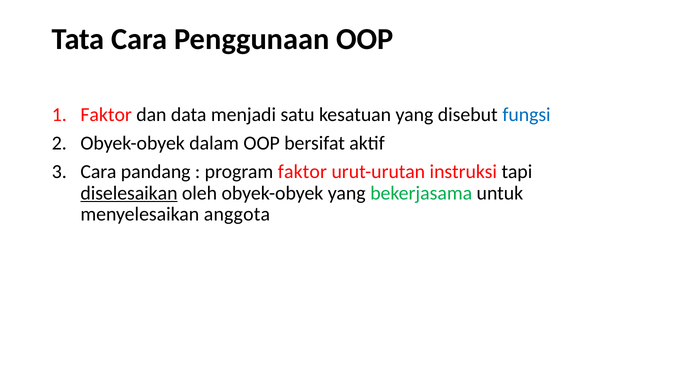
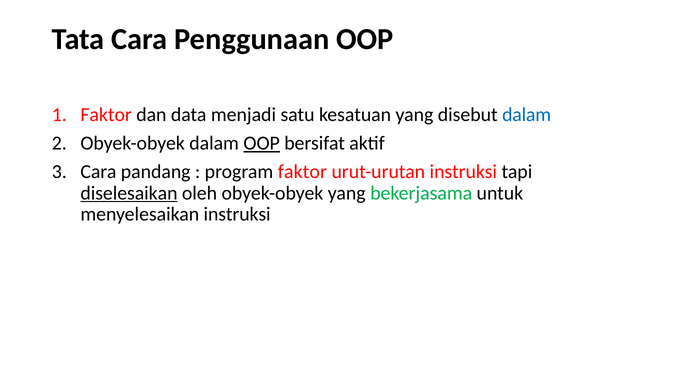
disebut fungsi: fungsi -> dalam
OOP at (262, 143) underline: none -> present
menyelesaikan anggota: anggota -> instruksi
